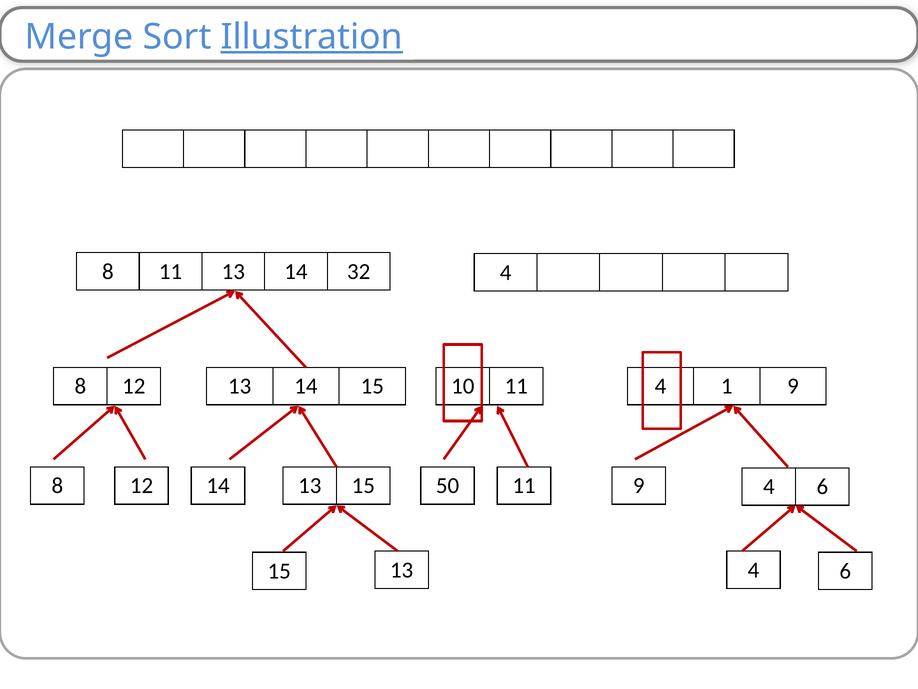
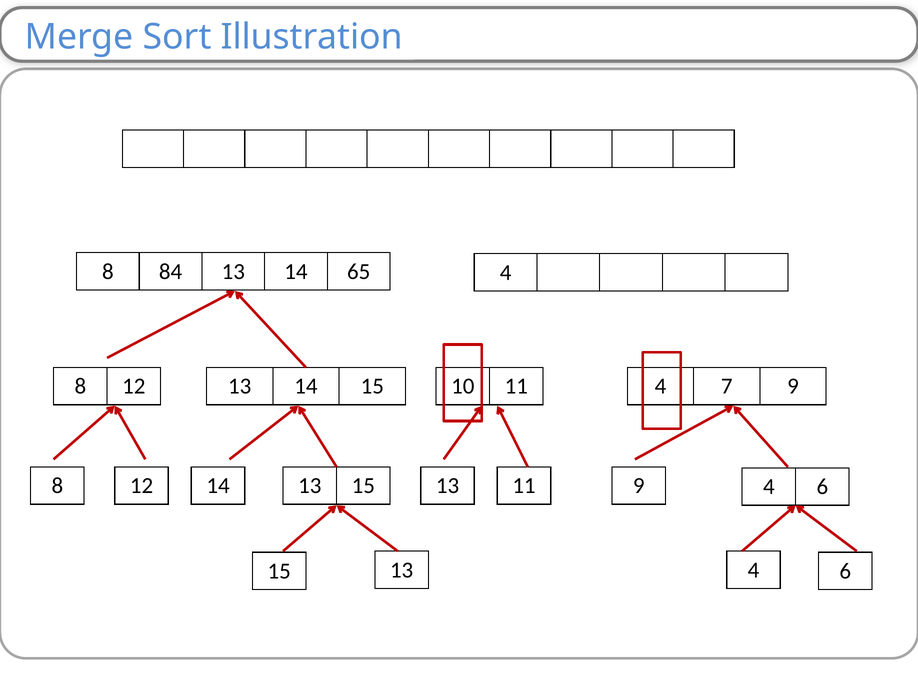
Illustration underline: present -> none
8 11: 11 -> 84
32: 32 -> 65
1: 1 -> 7
14 50: 50 -> 13
